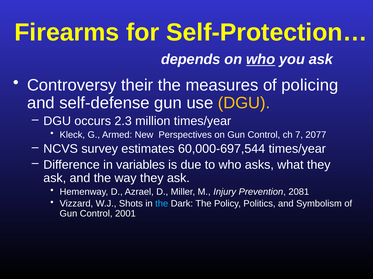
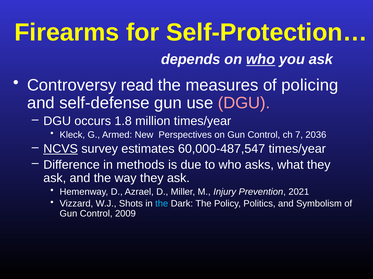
their: their -> read
DGU at (244, 103) colour: yellow -> pink
2.3: 2.3 -> 1.8
2077: 2077 -> 2036
NCVS underline: none -> present
60,000-697,544: 60,000-697,544 -> 60,000-487,547
variables: variables -> methods
2081: 2081 -> 2021
2001: 2001 -> 2009
